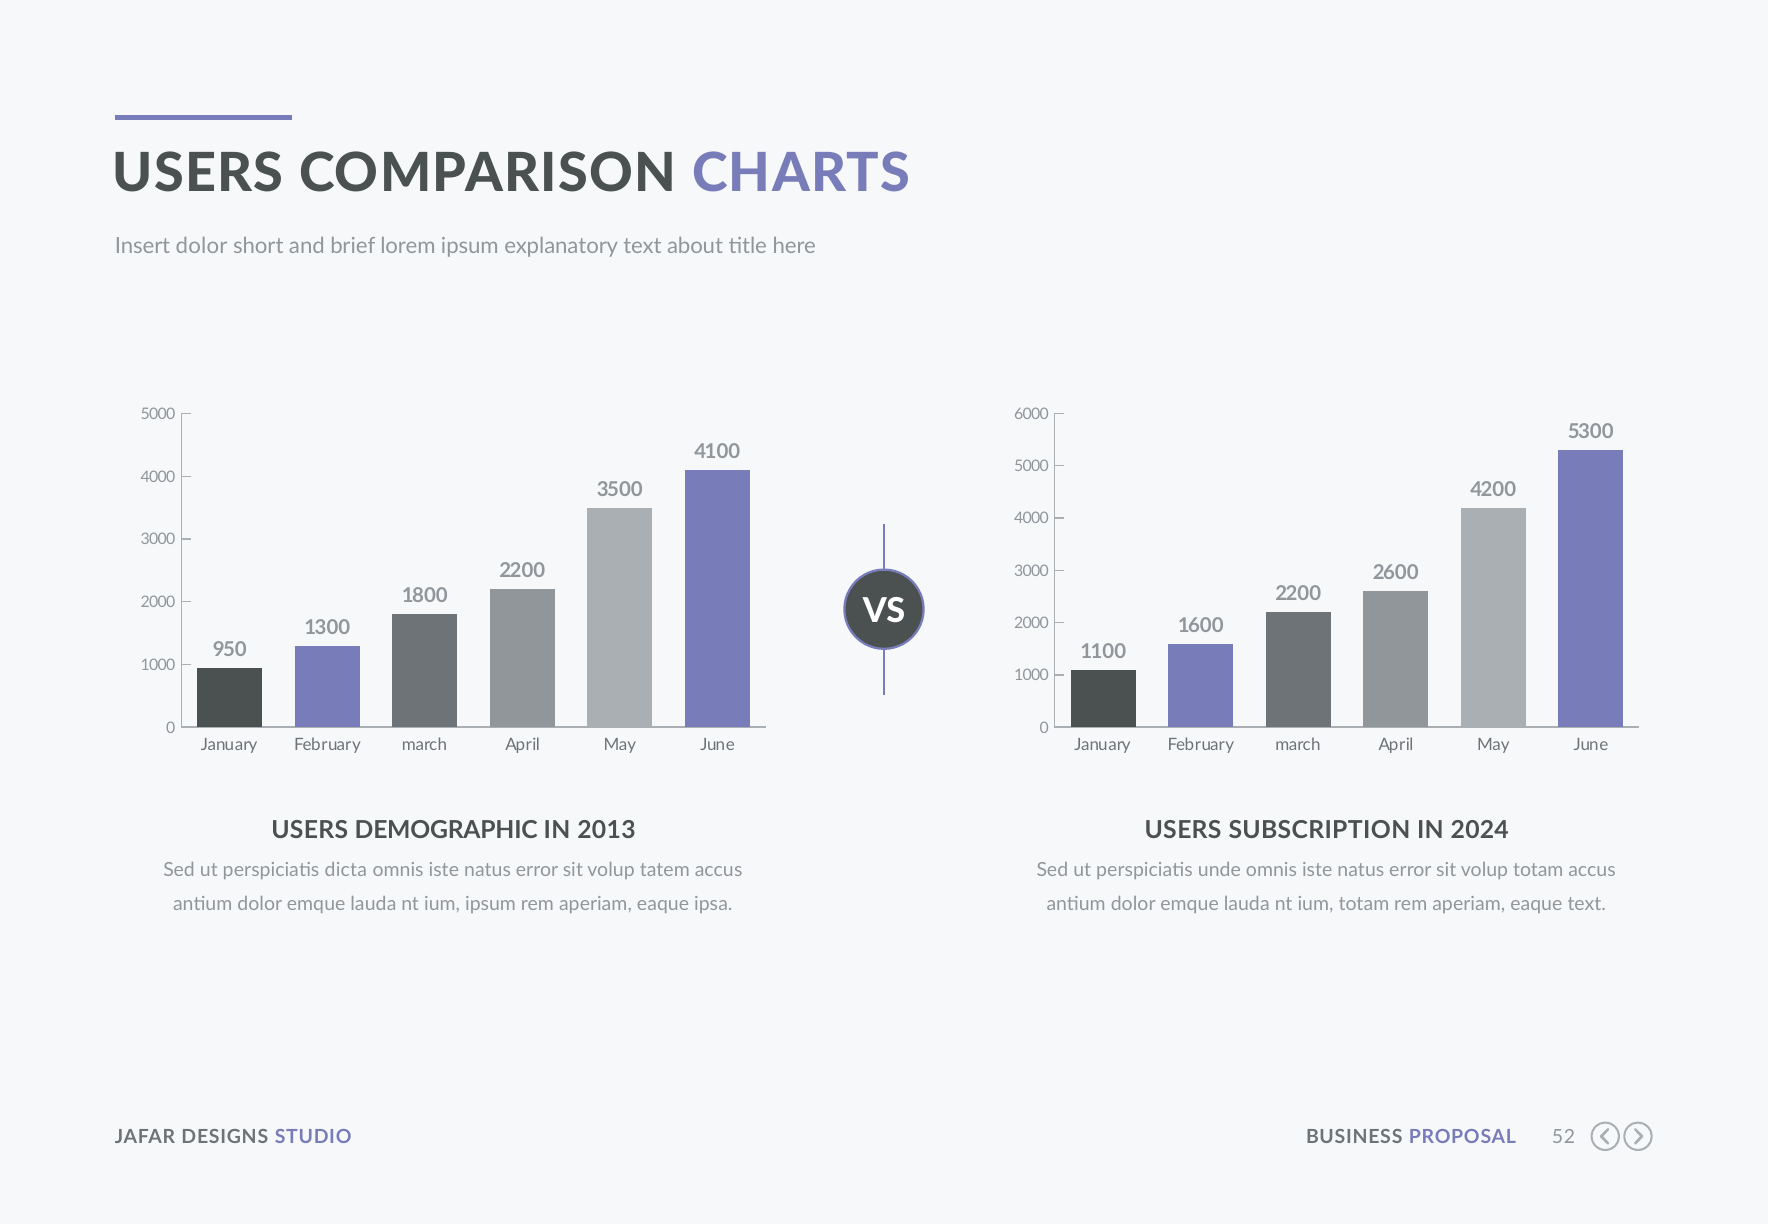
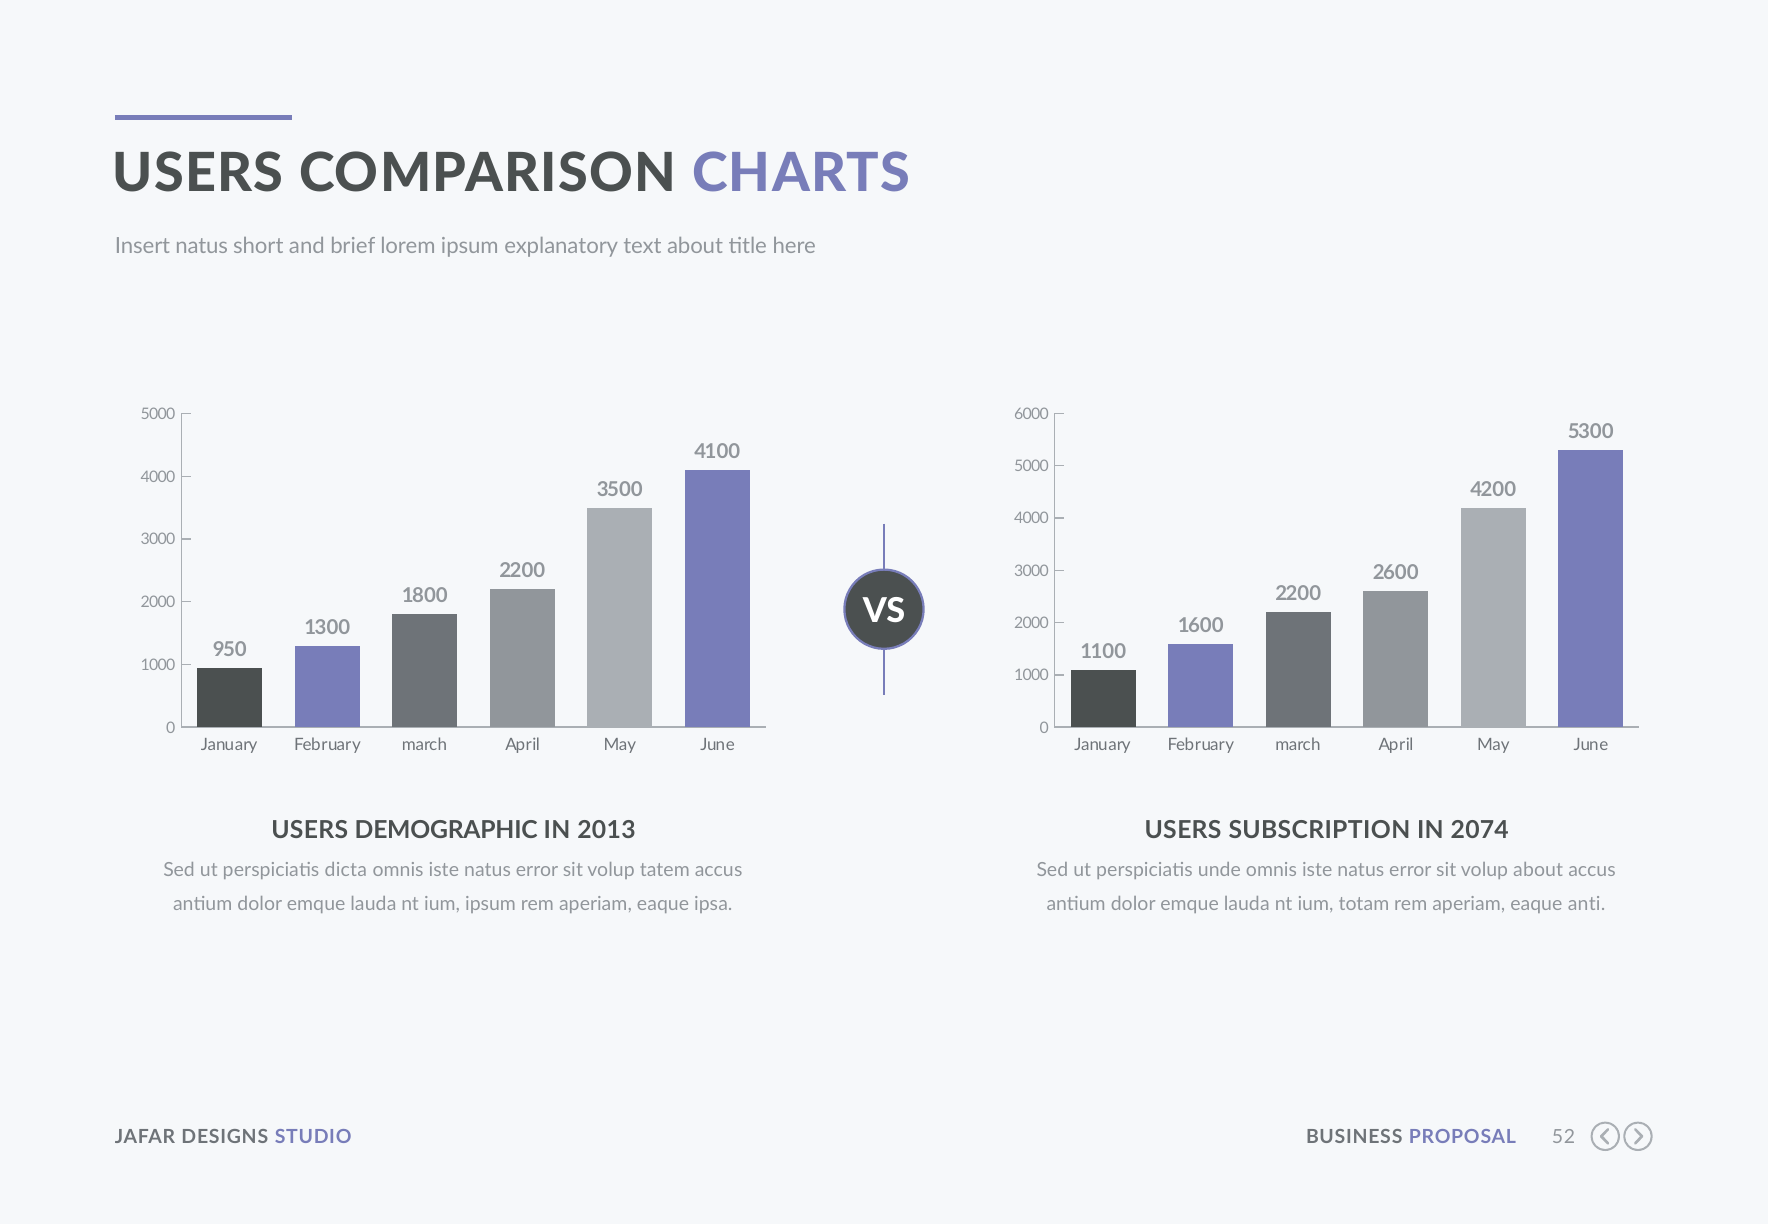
Insert dolor: dolor -> natus
2024: 2024 -> 2074
volup totam: totam -> about
eaque text: text -> anti
